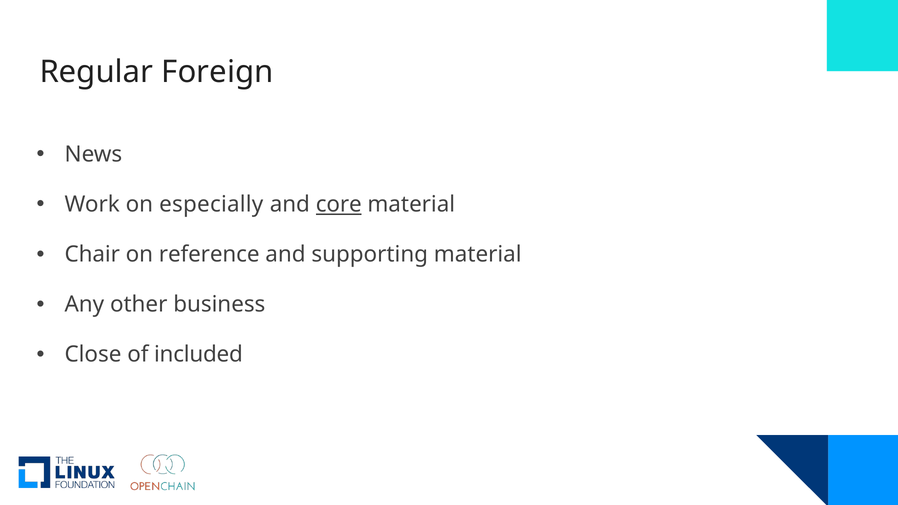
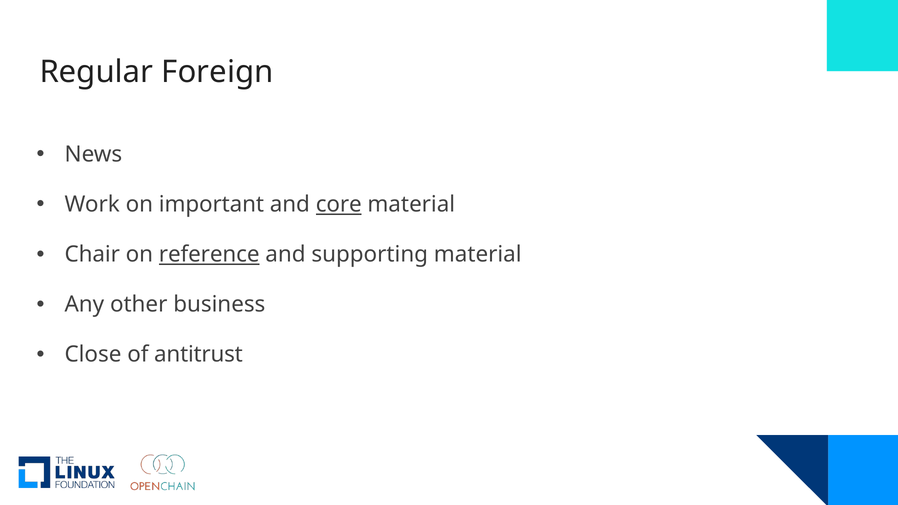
especially: especially -> important
reference underline: none -> present
included: included -> antitrust
